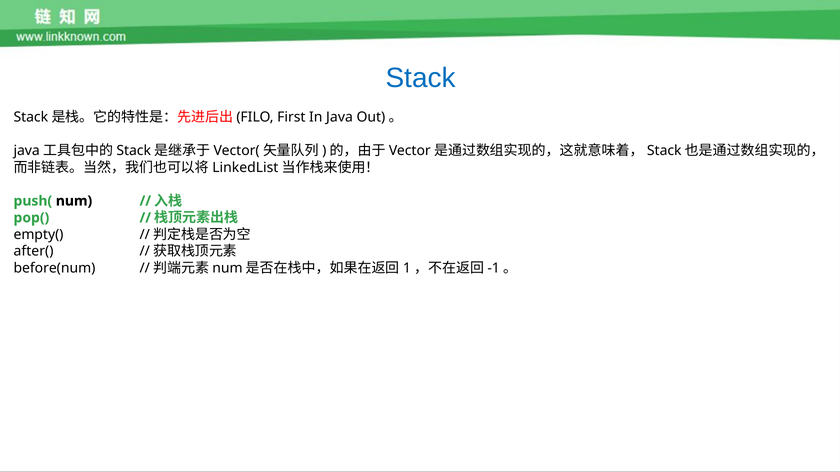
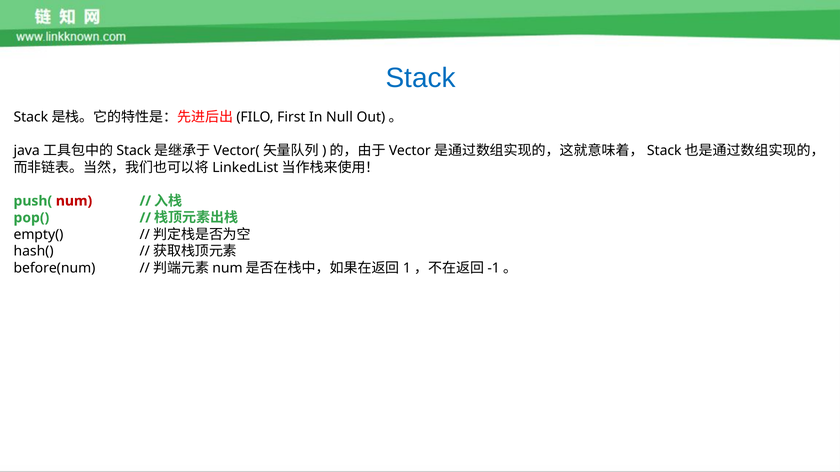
Java: Java -> Null
num colour: black -> red
after(: after( -> hash(
